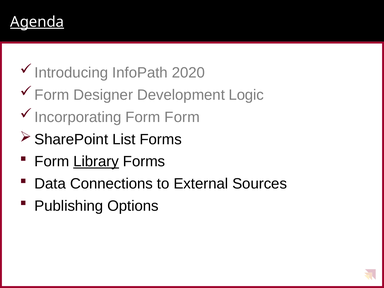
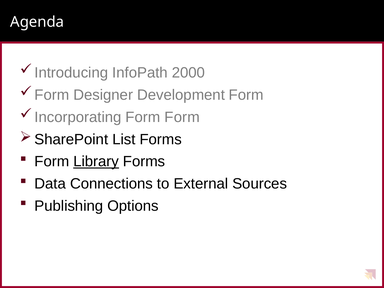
Agenda underline: present -> none
2020: 2020 -> 2000
Development Logic: Logic -> Form
